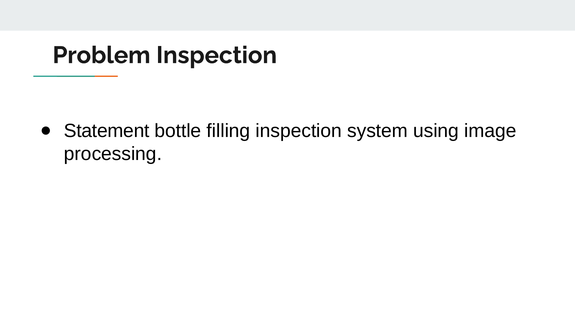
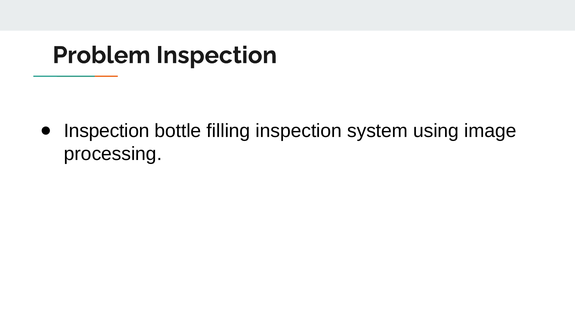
Statement at (107, 131): Statement -> Inspection
